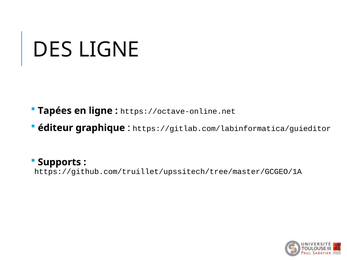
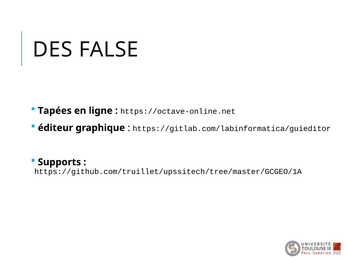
DES LIGNE: LIGNE -> FALSE
